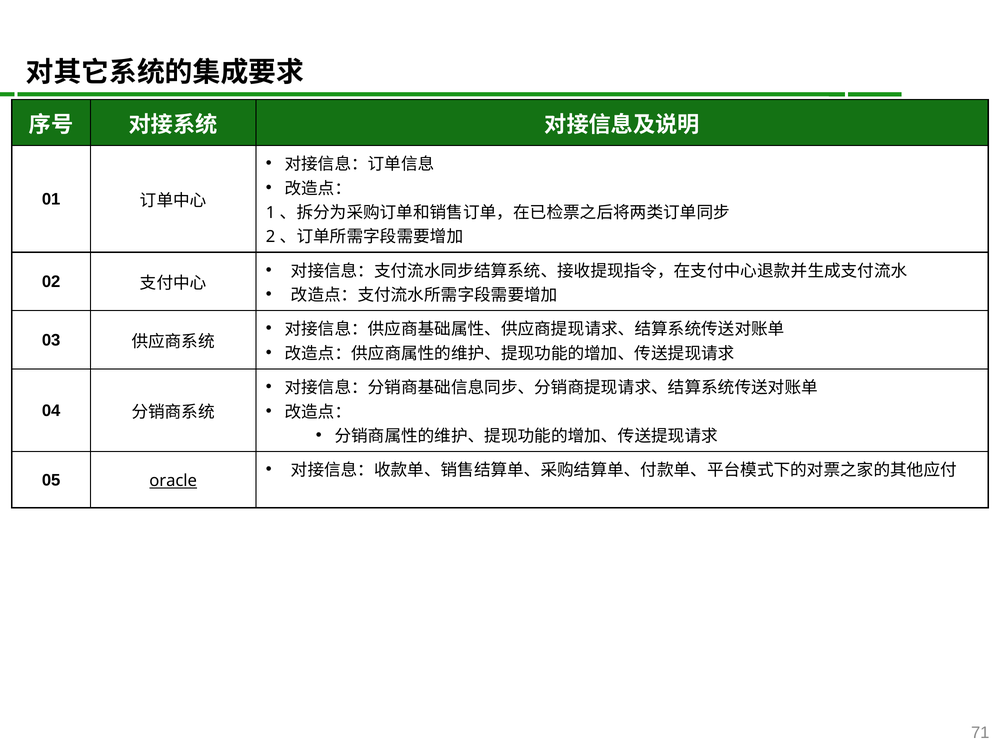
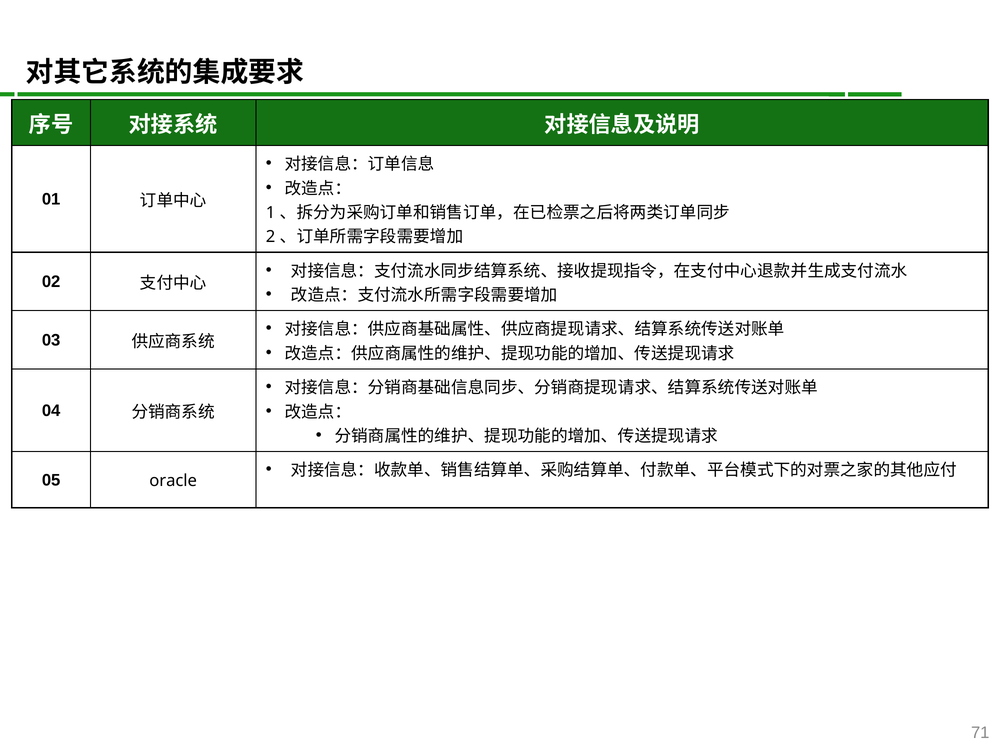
oracle underline: present -> none
